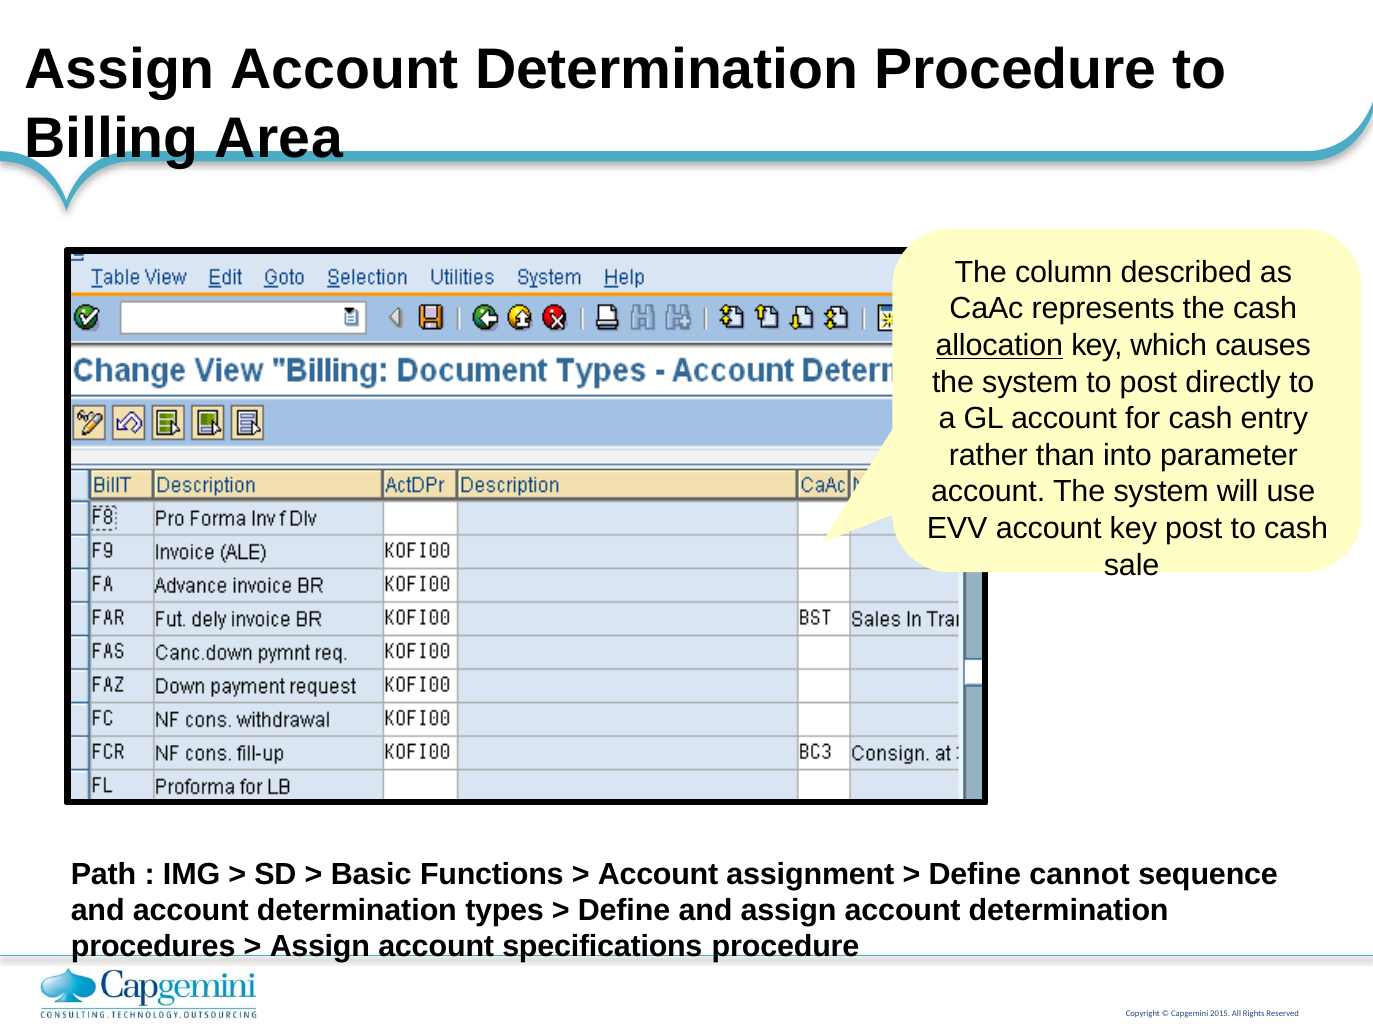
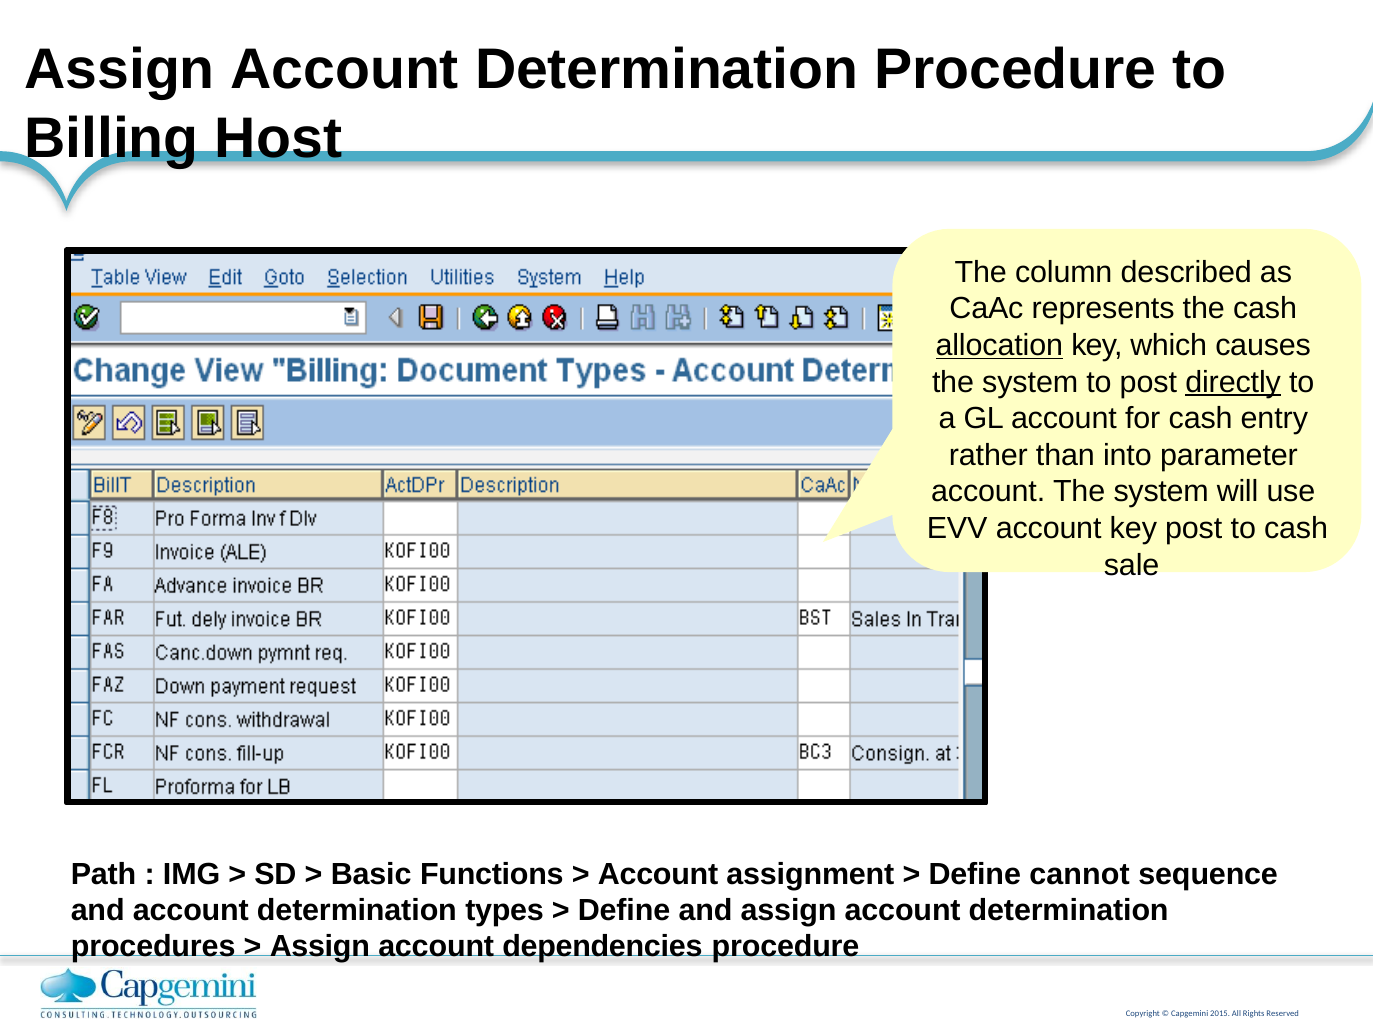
Area: Area -> Host
directly underline: none -> present
specifications: specifications -> dependencies
